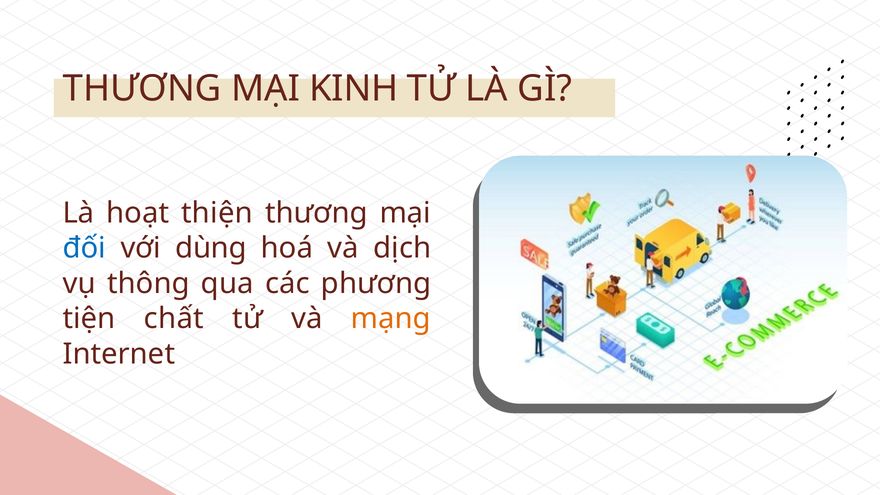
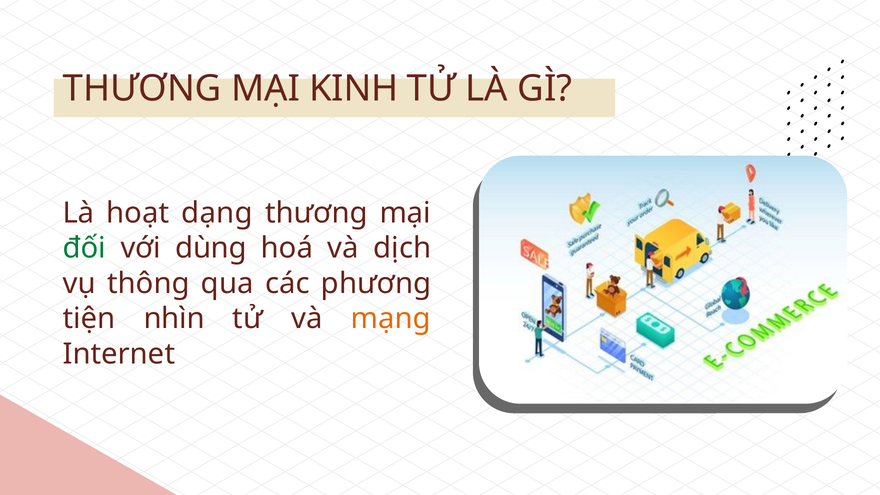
thiện: thiện -> dạng
đối colour: blue -> green
chất: chất -> nhìn
